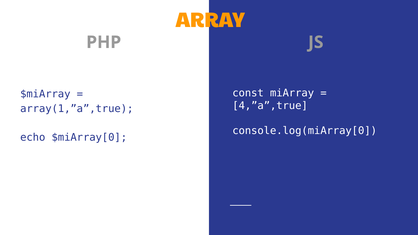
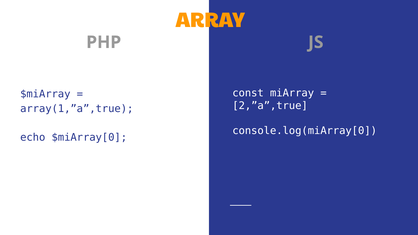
4,”a”,true: 4,”a”,true -> 2,”a”,true
